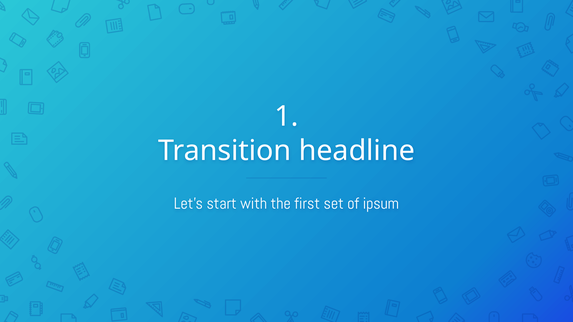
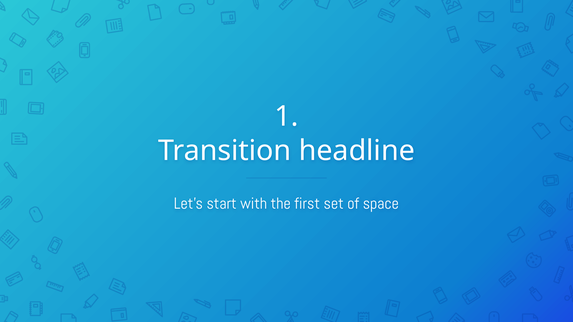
ipsum: ipsum -> space
